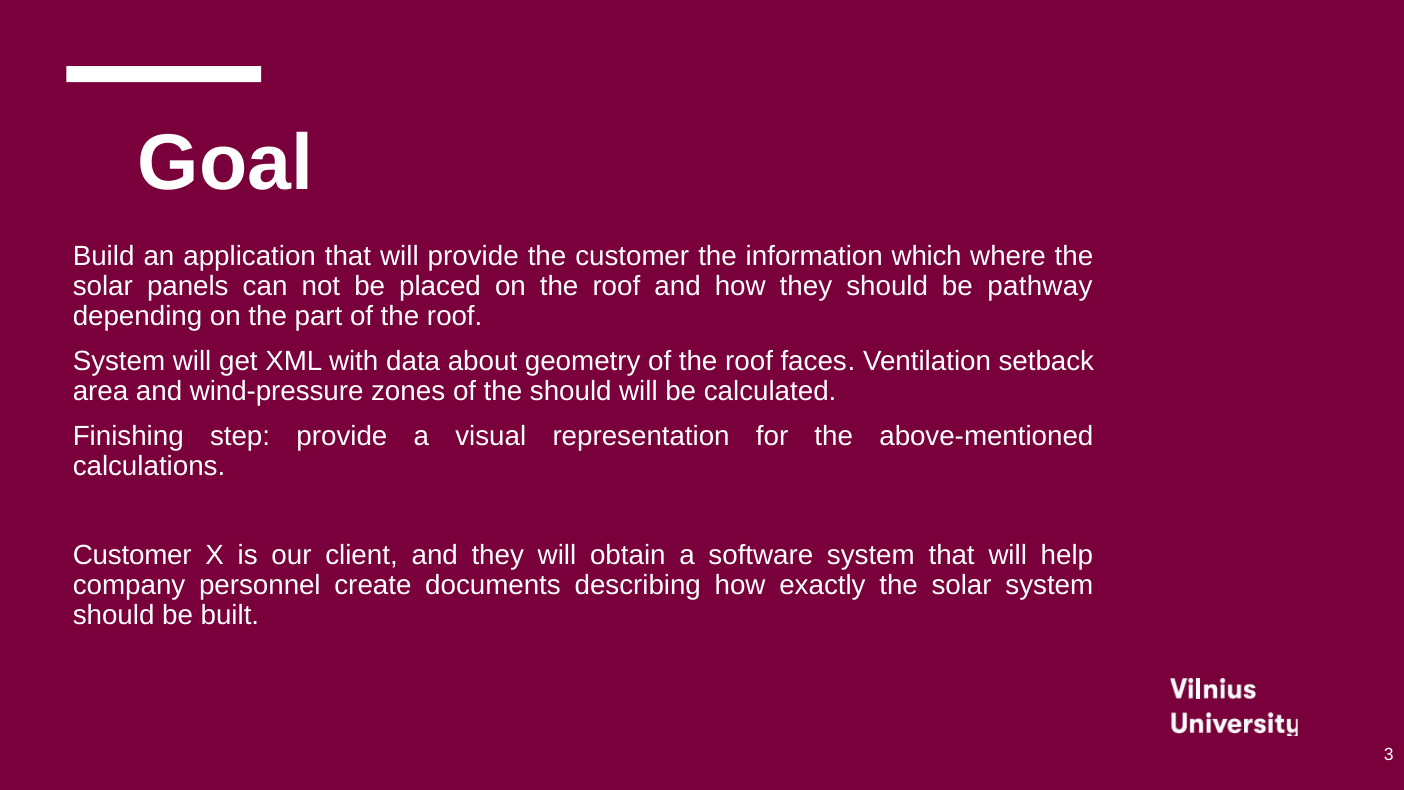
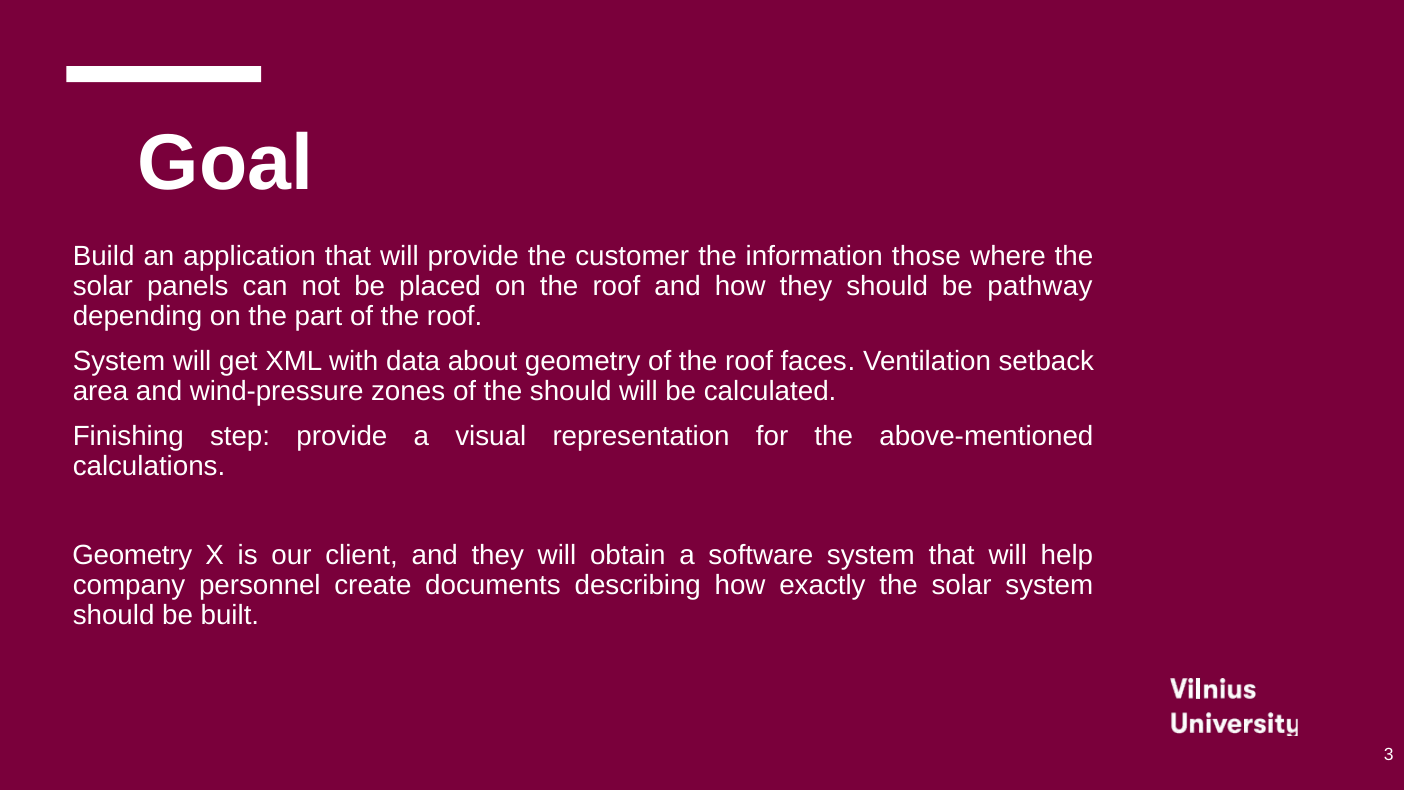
which: which -> those
Customer at (132, 555): Customer -> Geometry
